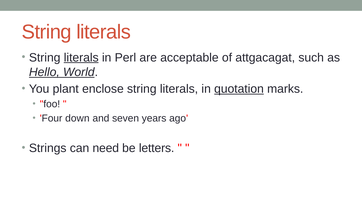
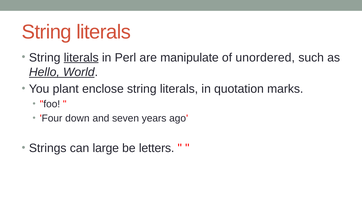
acceptable: acceptable -> manipulate
attgacagat: attgacagat -> unordered
quotation underline: present -> none
need: need -> large
